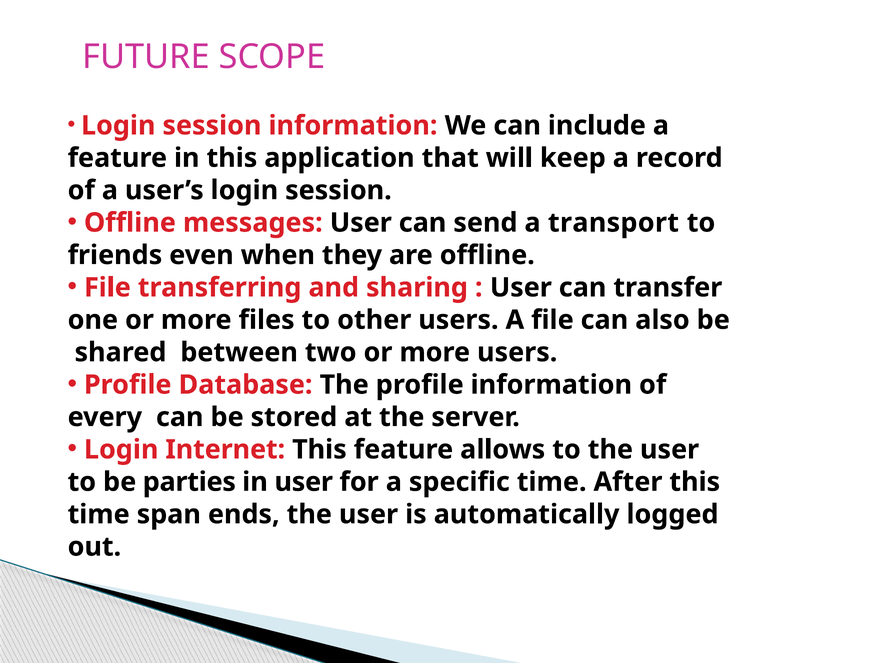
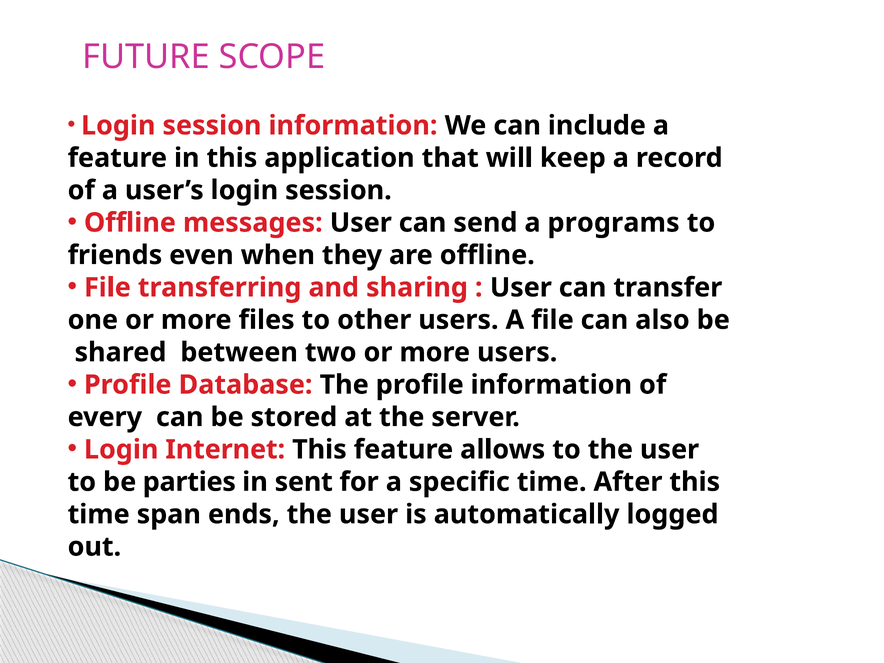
transport: transport -> programs
in user: user -> sent
